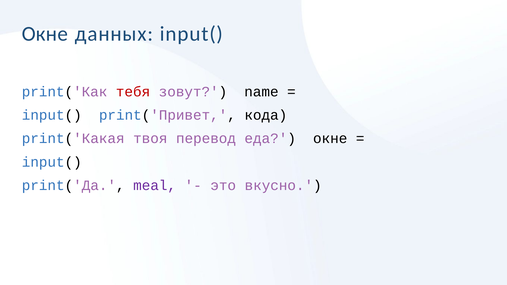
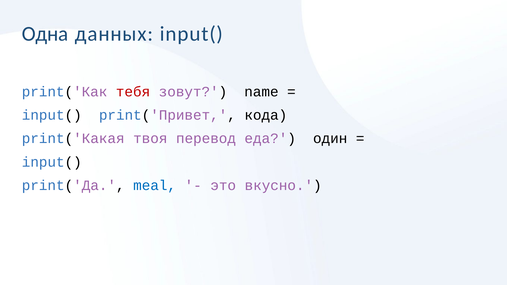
Окне at (45, 34): Окне -> Одна
еда окне: окне -> один
meal colour: purple -> blue
